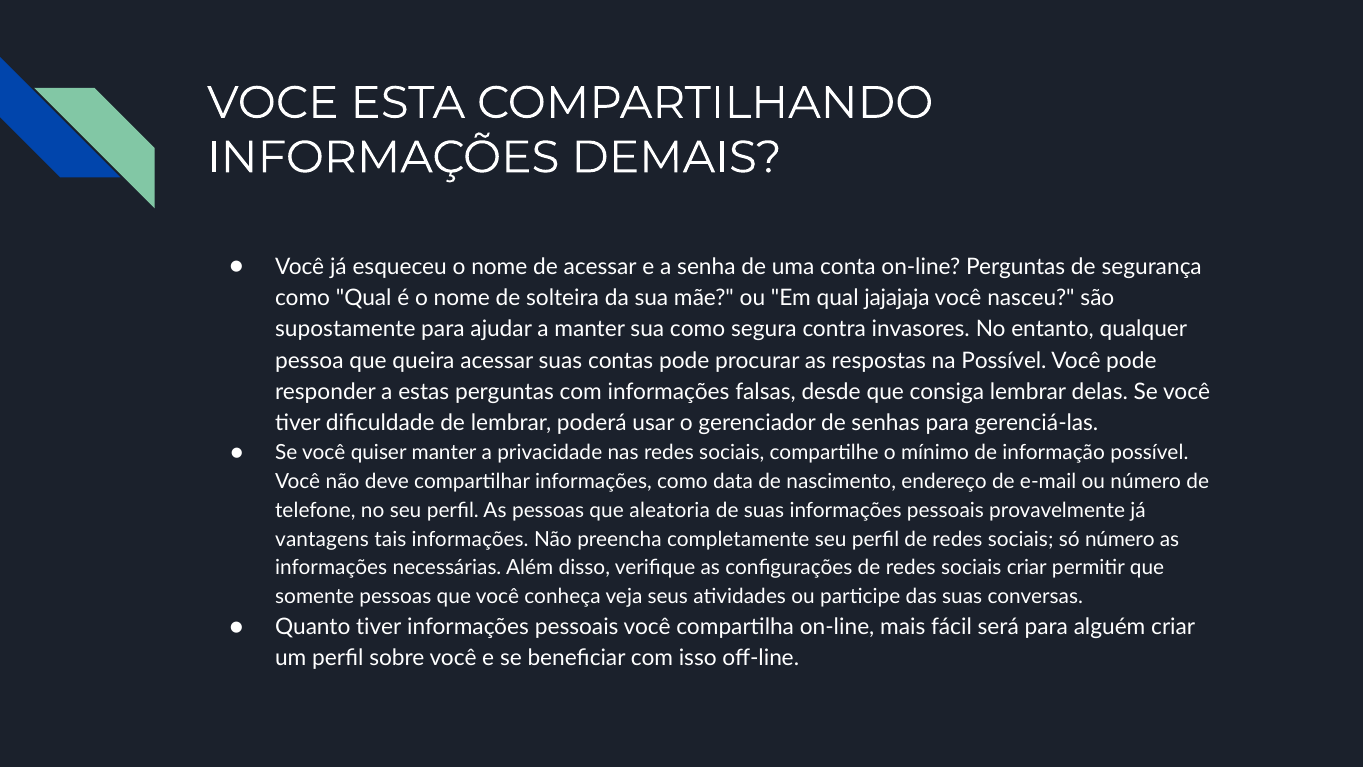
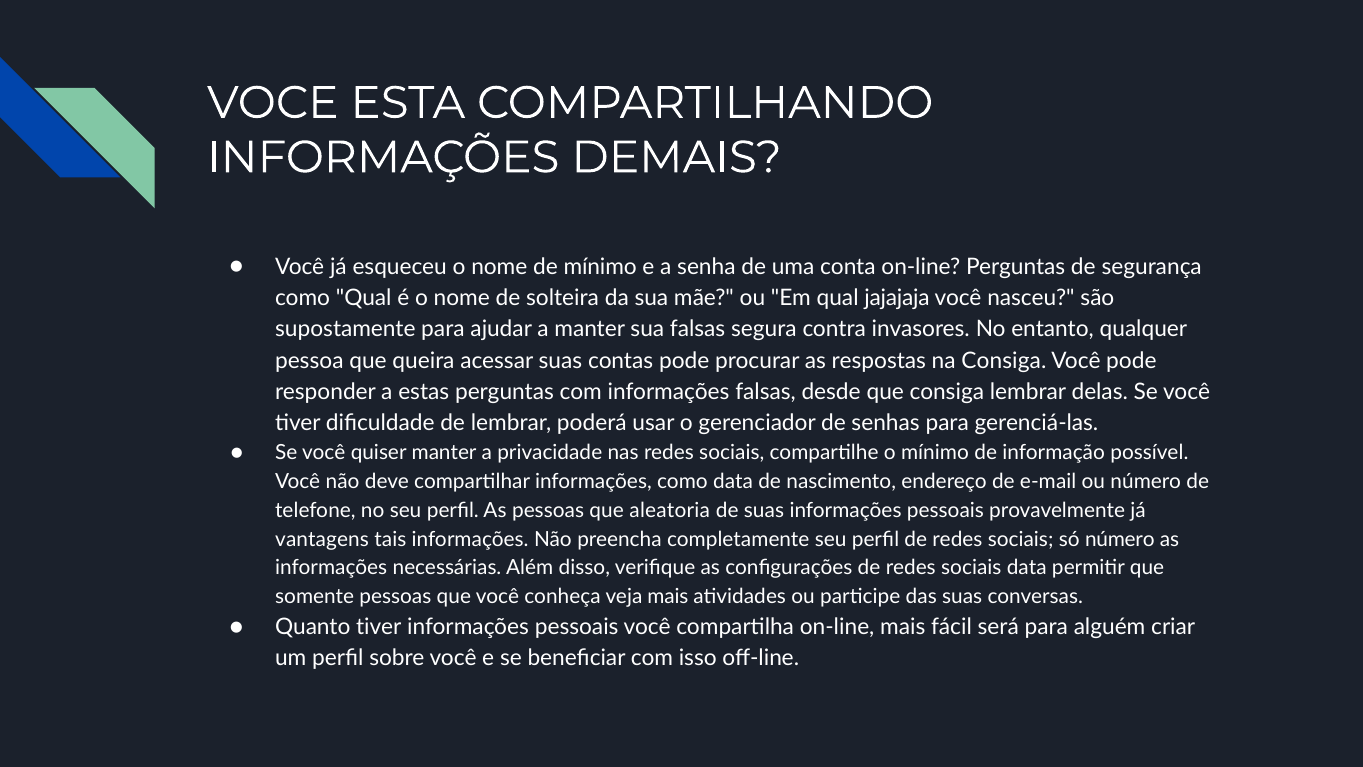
de acessar: acessar -> mínimo
sua como: como -> falsas
na Possível: Possível -> Consiga
sociais criar: criar -> data
veja seus: seus -> mais
